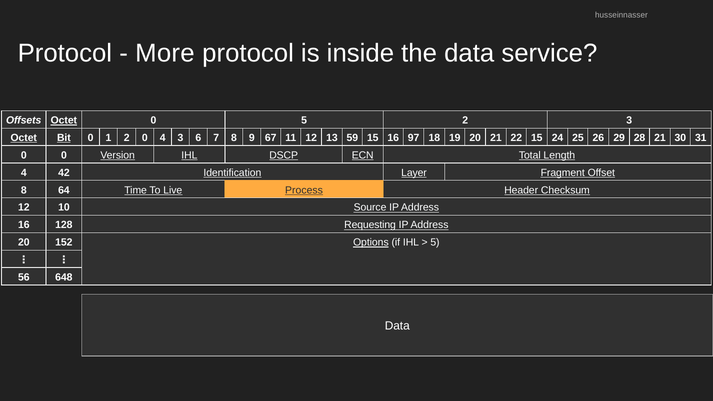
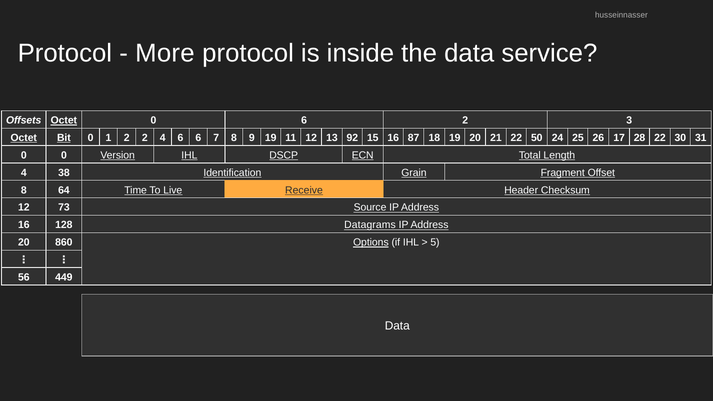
0 5: 5 -> 6
2 0: 0 -> 2
4 3: 3 -> 6
9 67: 67 -> 19
59: 59 -> 92
97: 97 -> 87
22 15: 15 -> 50
29: 29 -> 17
28 21: 21 -> 22
42: 42 -> 38
Layer: Layer -> Grain
Process: Process -> Receive
10: 10 -> 73
Requesting: Requesting -> Datagrams
152: 152 -> 860
648: 648 -> 449
